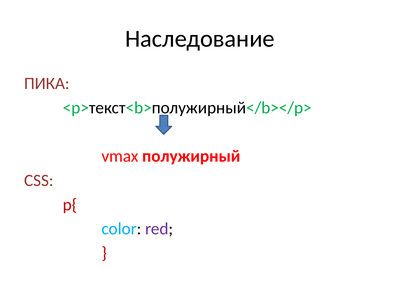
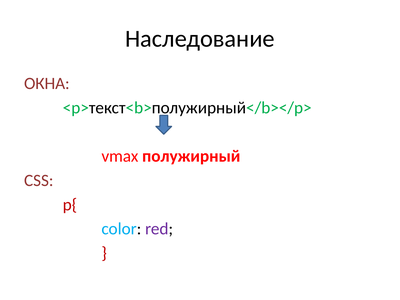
ПИКА: ПИКА -> ОКНА
